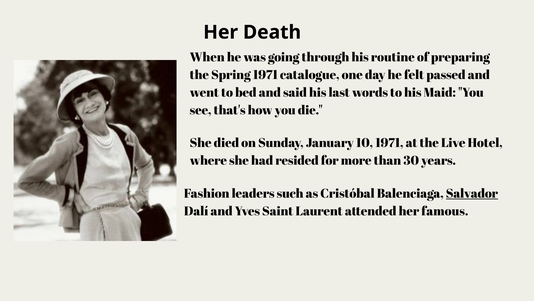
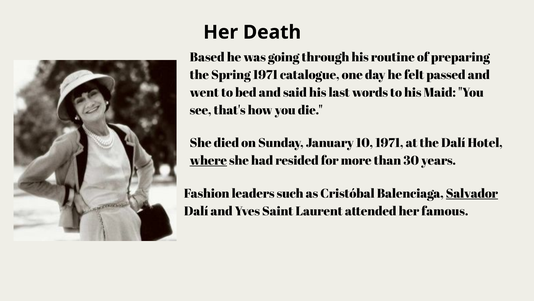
When: When -> Based
the Live: Live -> Dalí
where underline: none -> present
